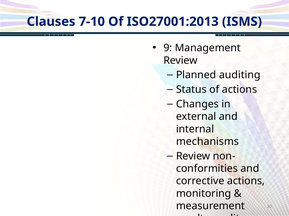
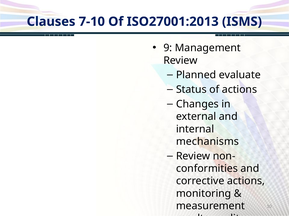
auditing: auditing -> evaluate
